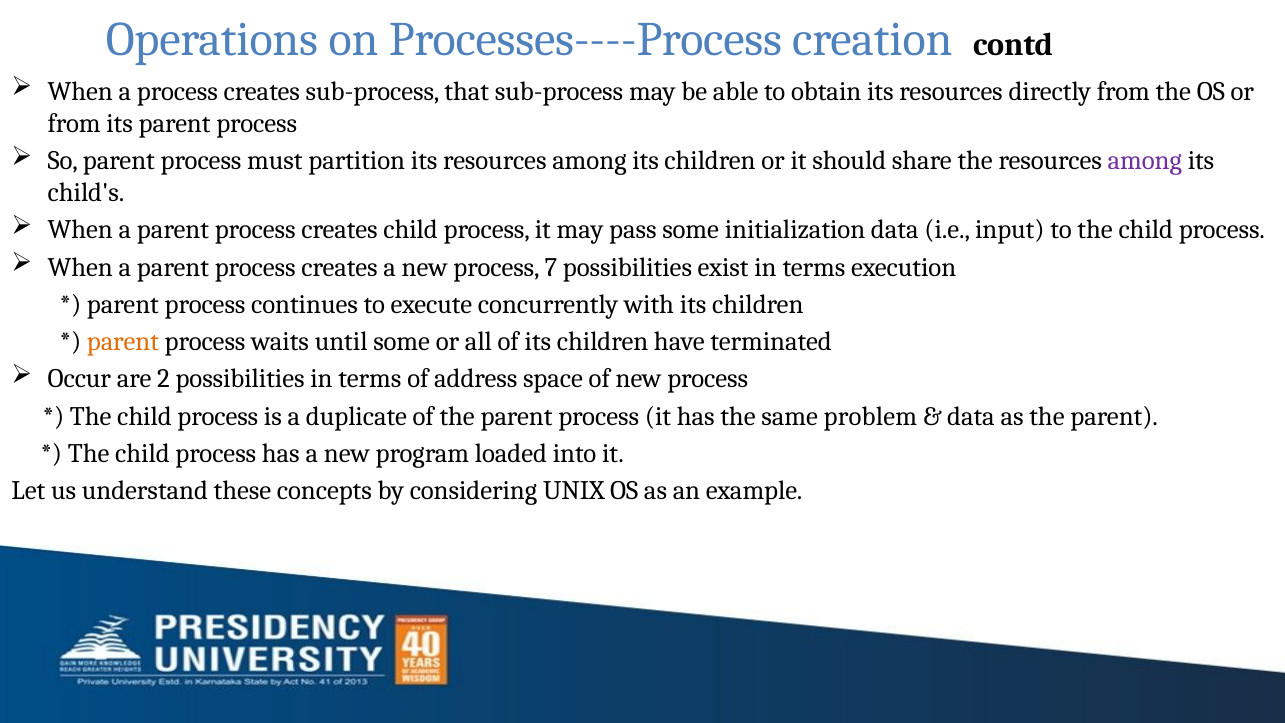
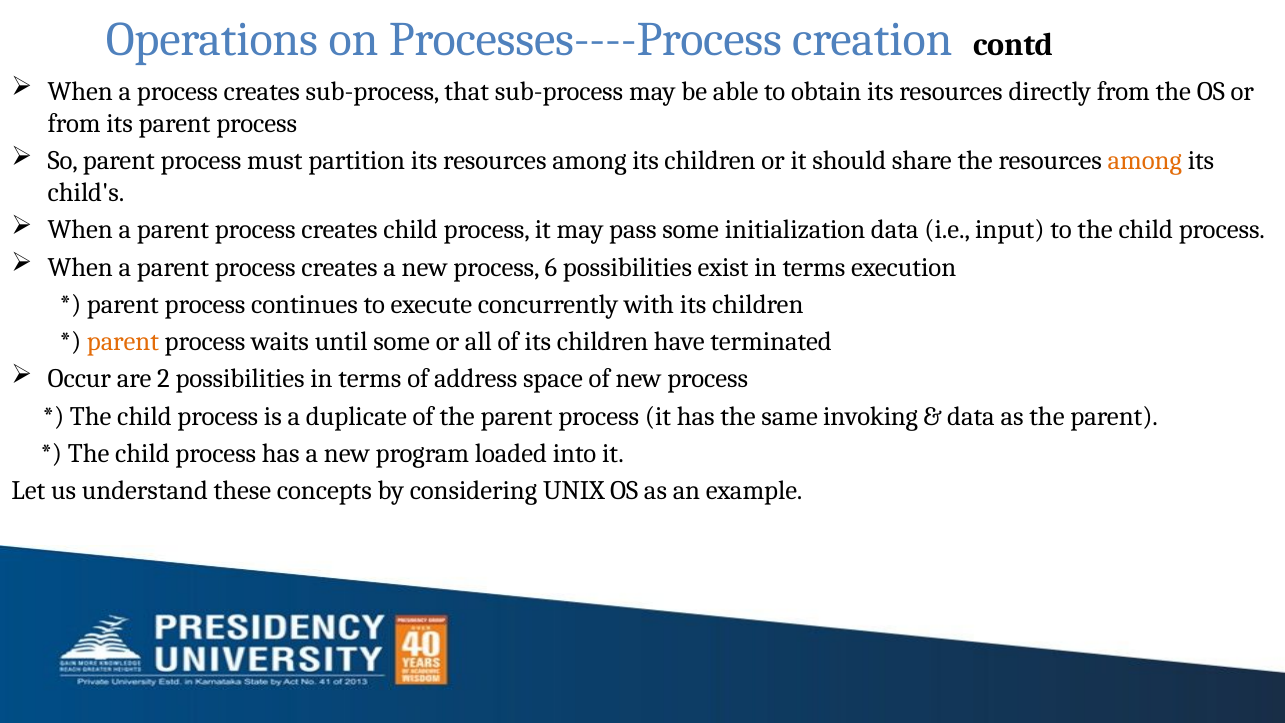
among at (1145, 161) colour: purple -> orange
7: 7 -> 6
problem: problem -> invoking
